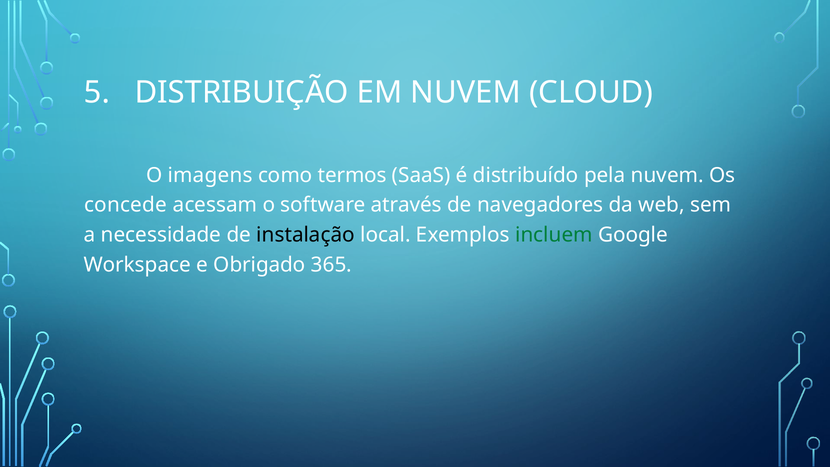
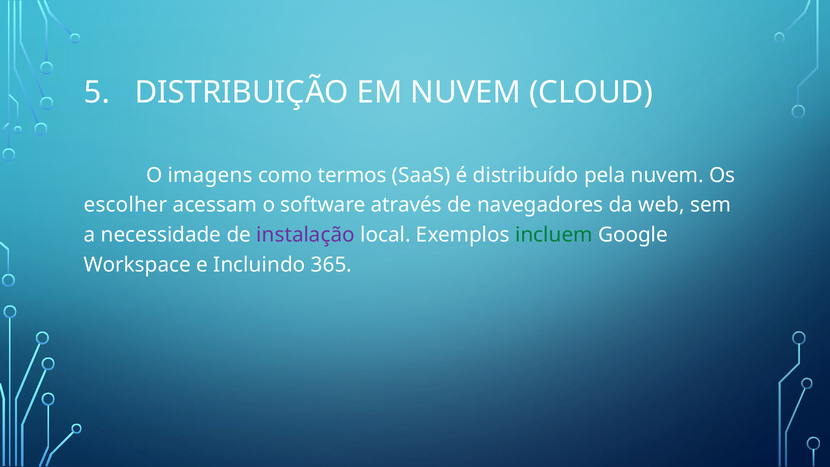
concede: concede -> escolher
instalação colour: black -> purple
Obrigado: Obrigado -> Incluindo
